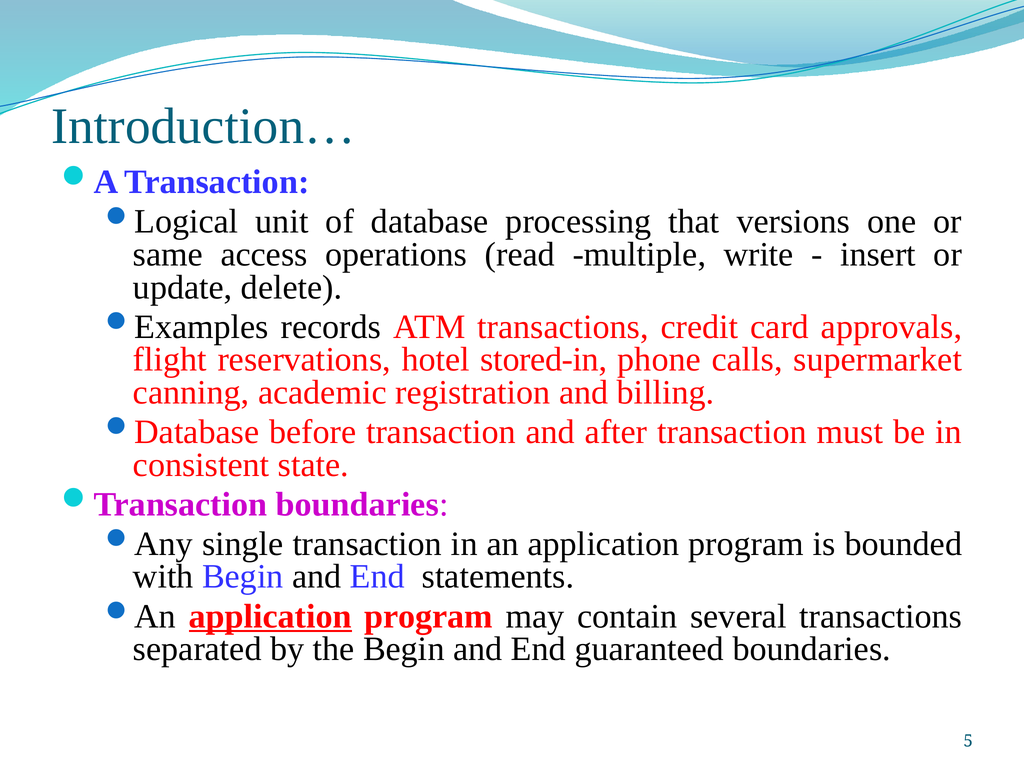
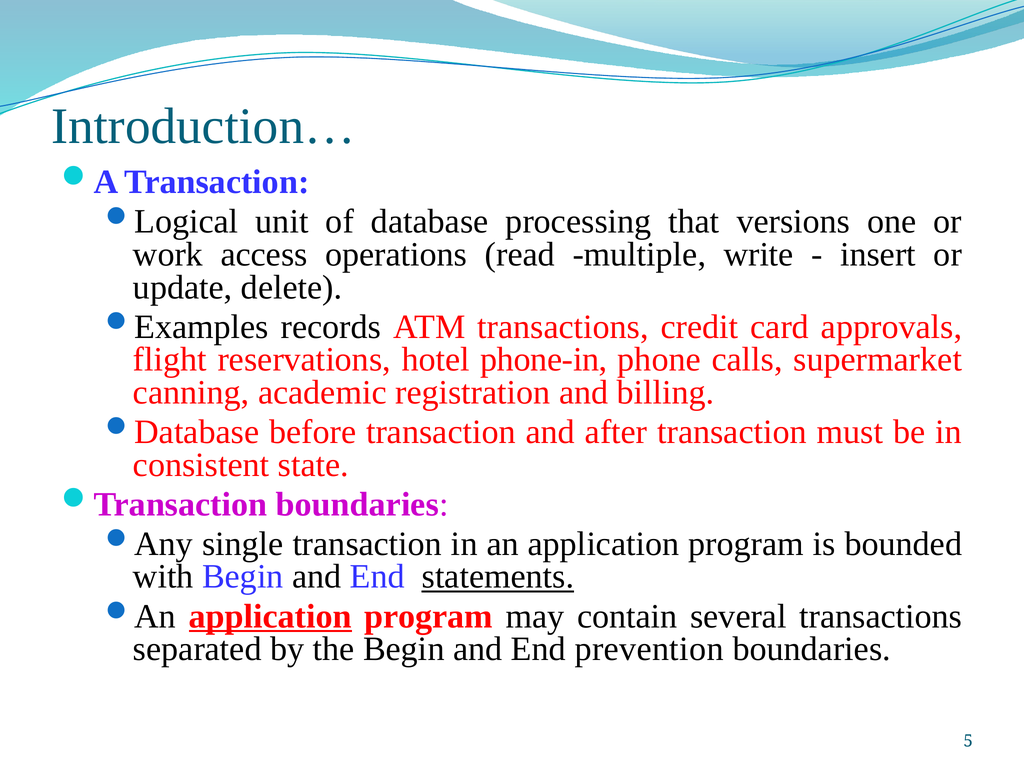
same: same -> work
stored-in: stored-in -> phone-in
statements underline: none -> present
guaranteed: guaranteed -> prevention
